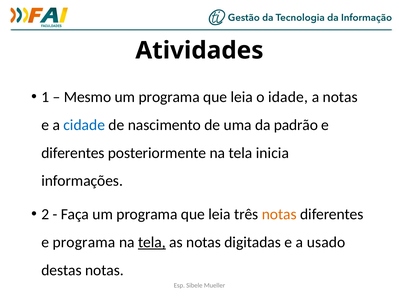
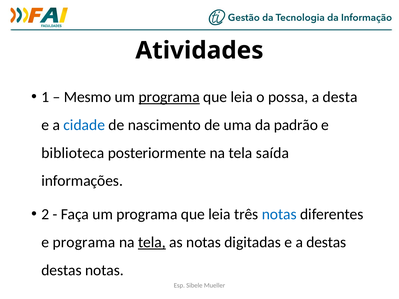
programa at (169, 97) underline: none -> present
idade: idade -> possa
a notas: notas -> desta
diferentes at (73, 153): diferentes -> biblioteca
inicia: inicia -> saída
notas at (279, 215) colour: orange -> blue
a usado: usado -> destas
